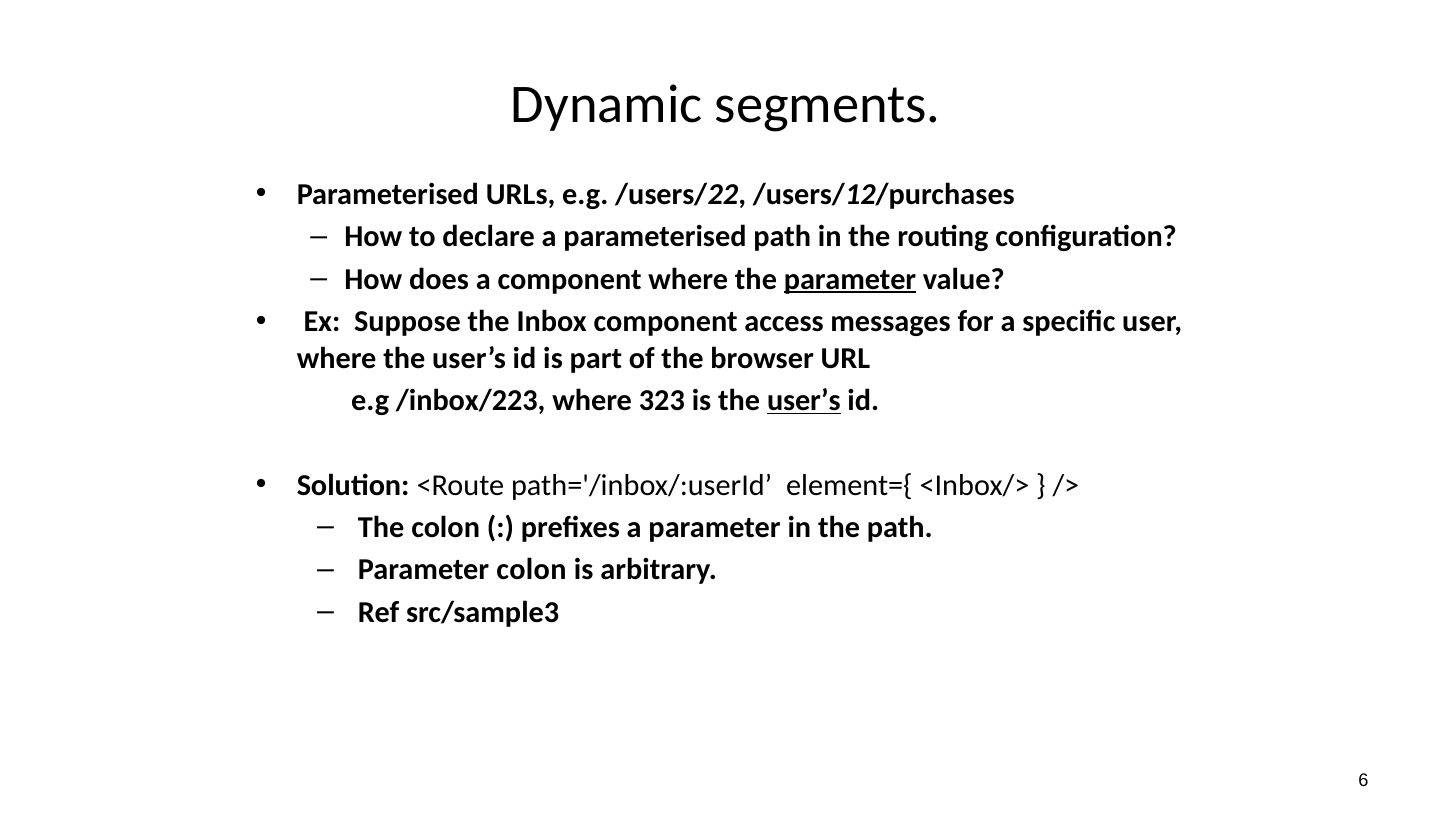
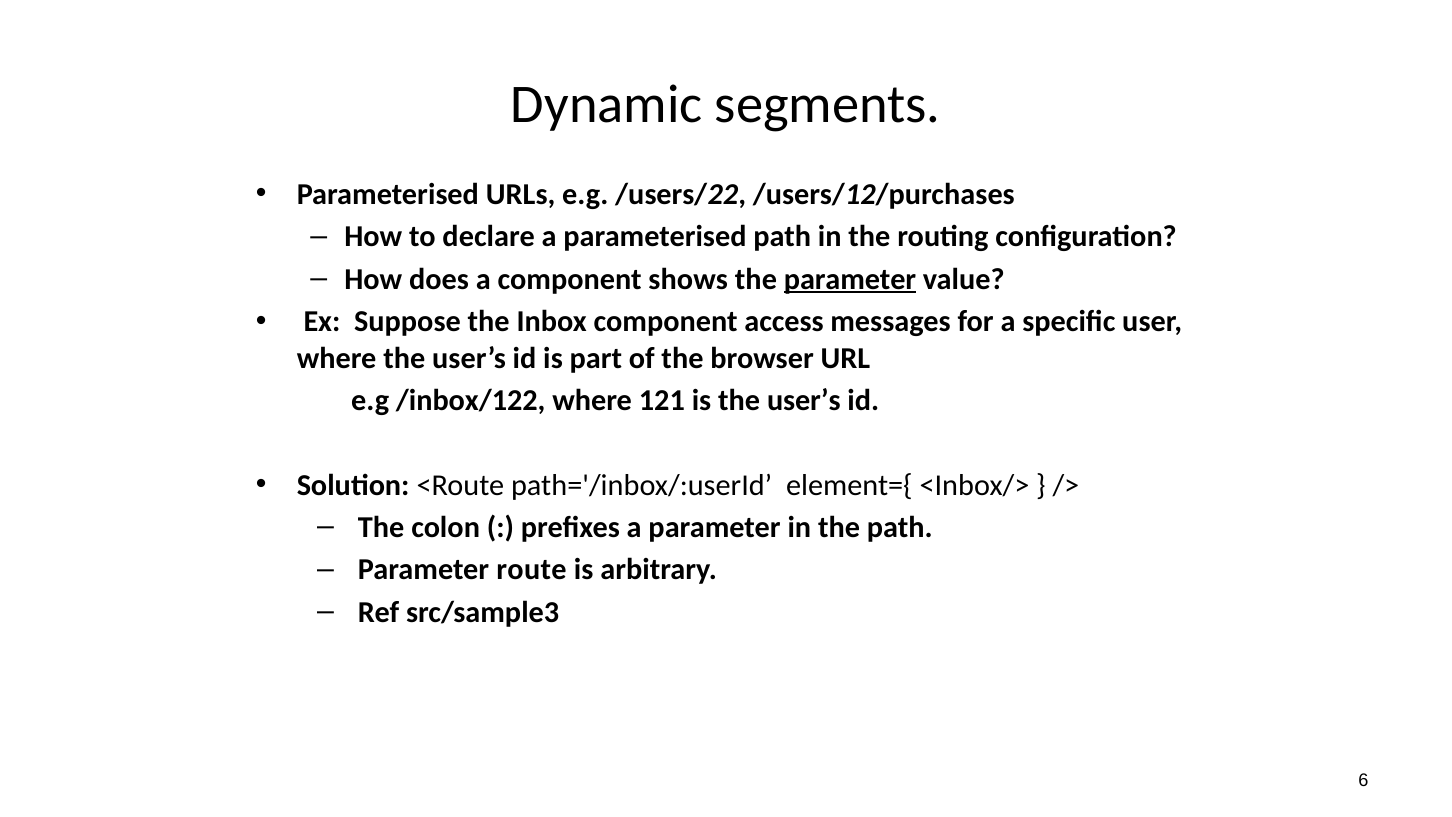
component where: where -> shows
/inbox/223: /inbox/223 -> /inbox/122
323: 323 -> 121
user’s at (804, 400) underline: present -> none
Parameter colon: colon -> route
